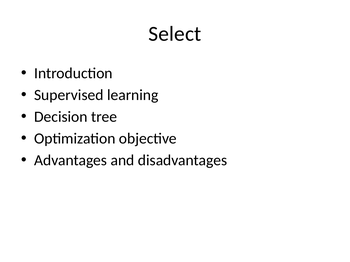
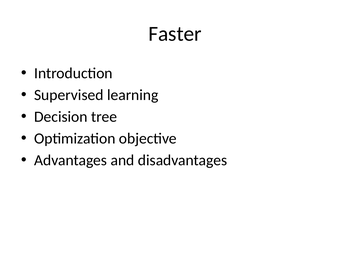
Select: Select -> Faster
